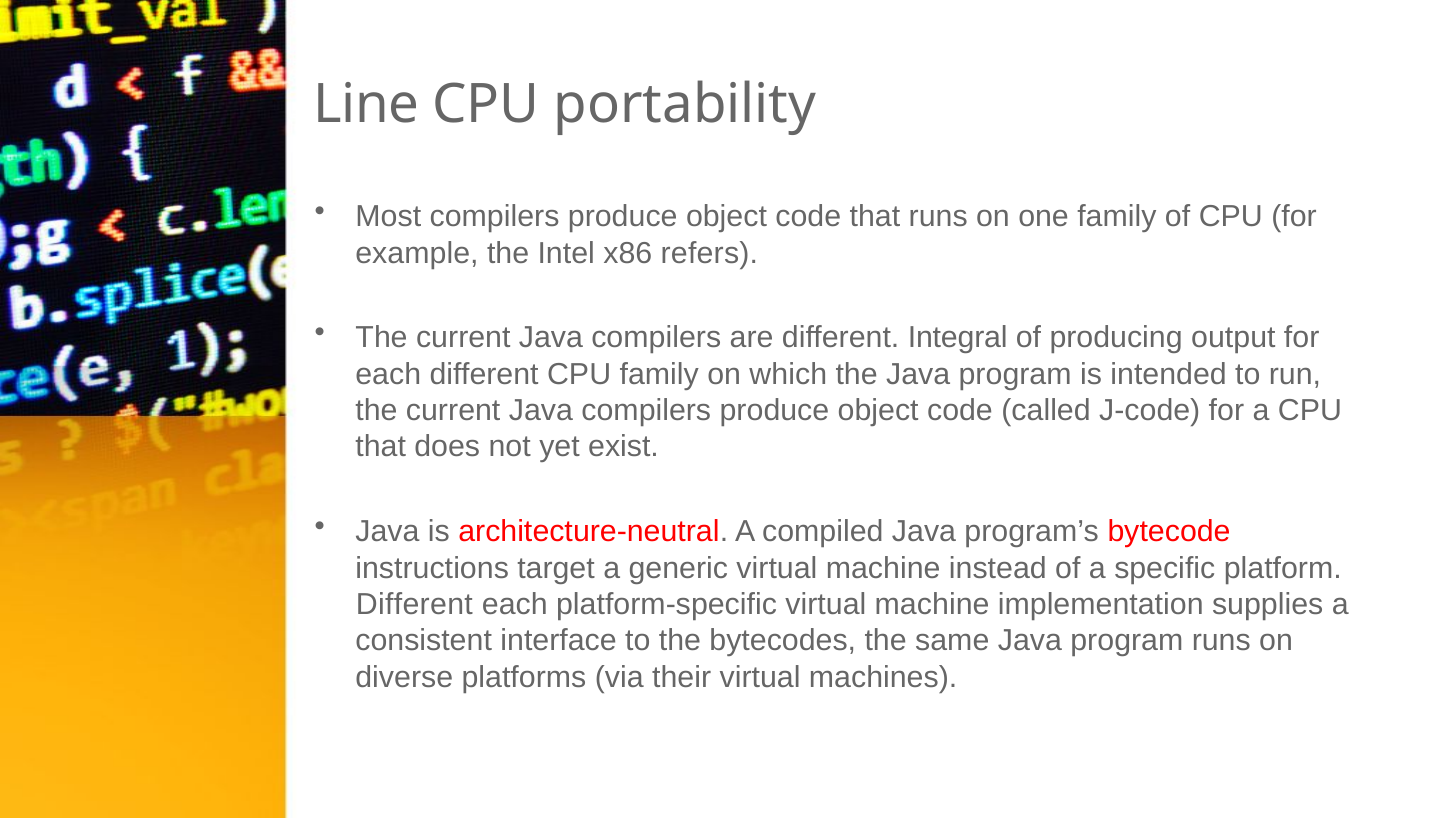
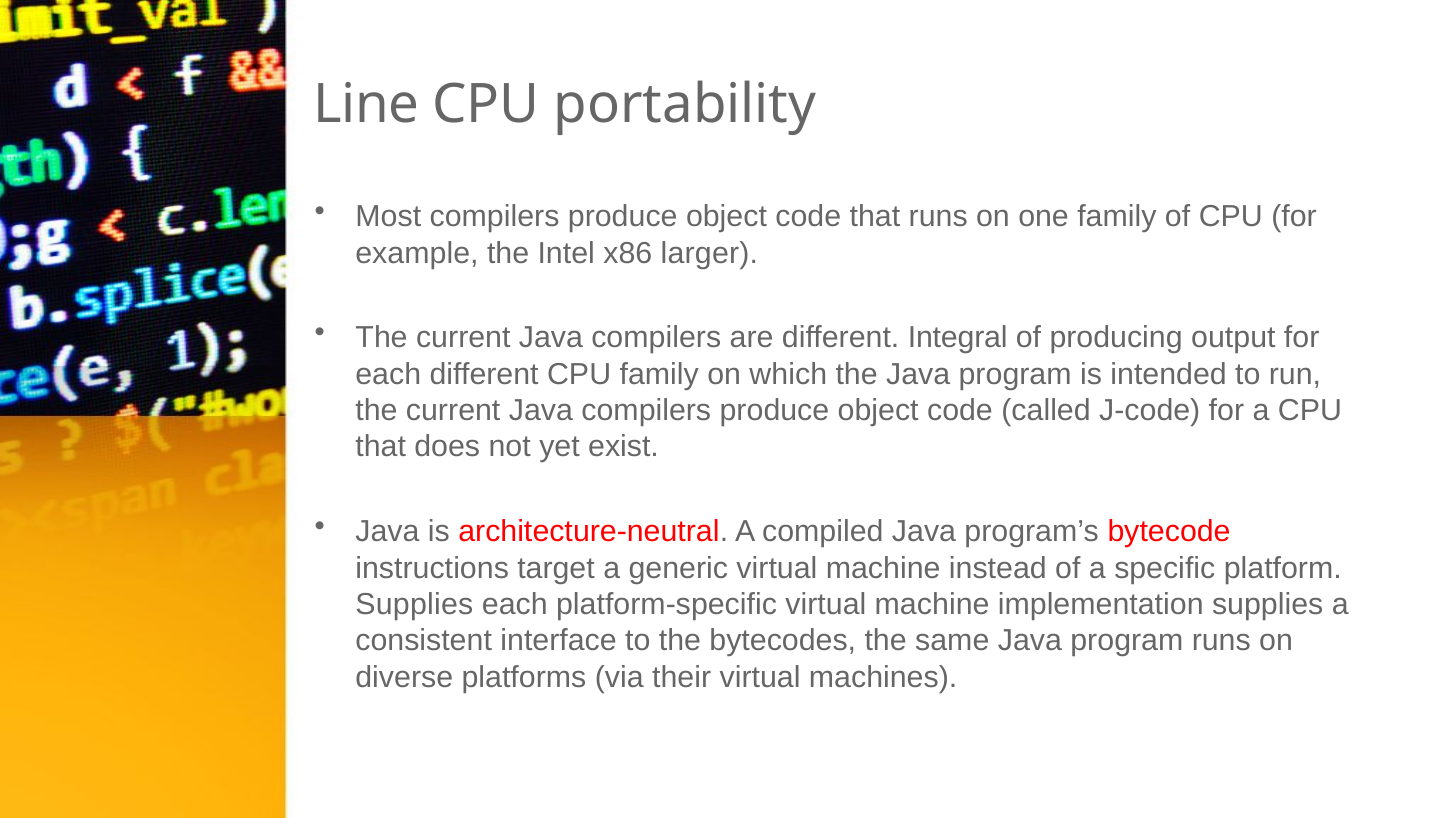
refers: refers -> larger
Different at (414, 605): Different -> Supplies
